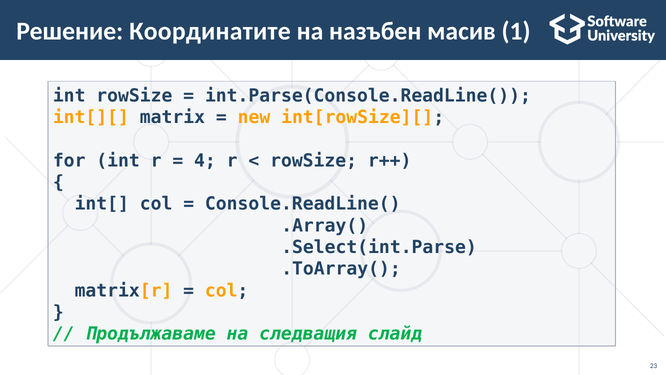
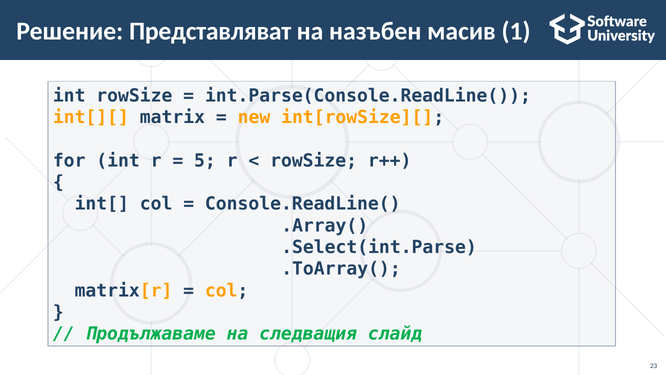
Координатите: Координатите -> Представляват
4: 4 -> 5
